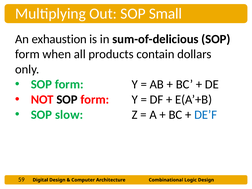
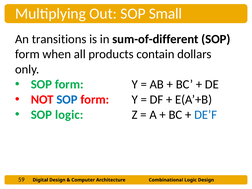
exhaustion: exhaustion -> transitions
sum-of-delicious: sum-of-delicious -> sum-of-different
SOP at (67, 100) colour: black -> blue
SOP slow: slow -> logic
